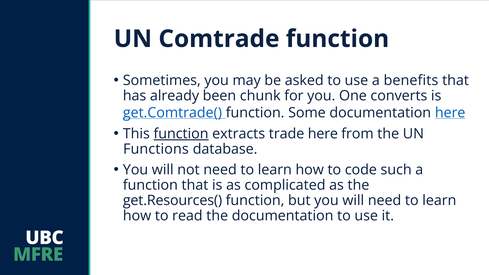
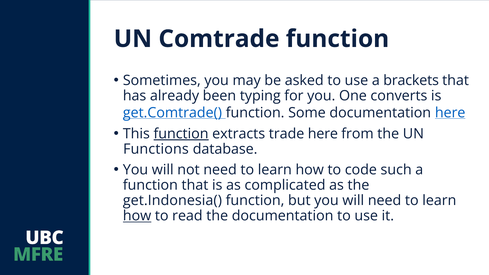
benefits: benefits -> brackets
chunk: chunk -> typing
get.Resources(: get.Resources( -> get.Indonesia(
how at (137, 216) underline: none -> present
